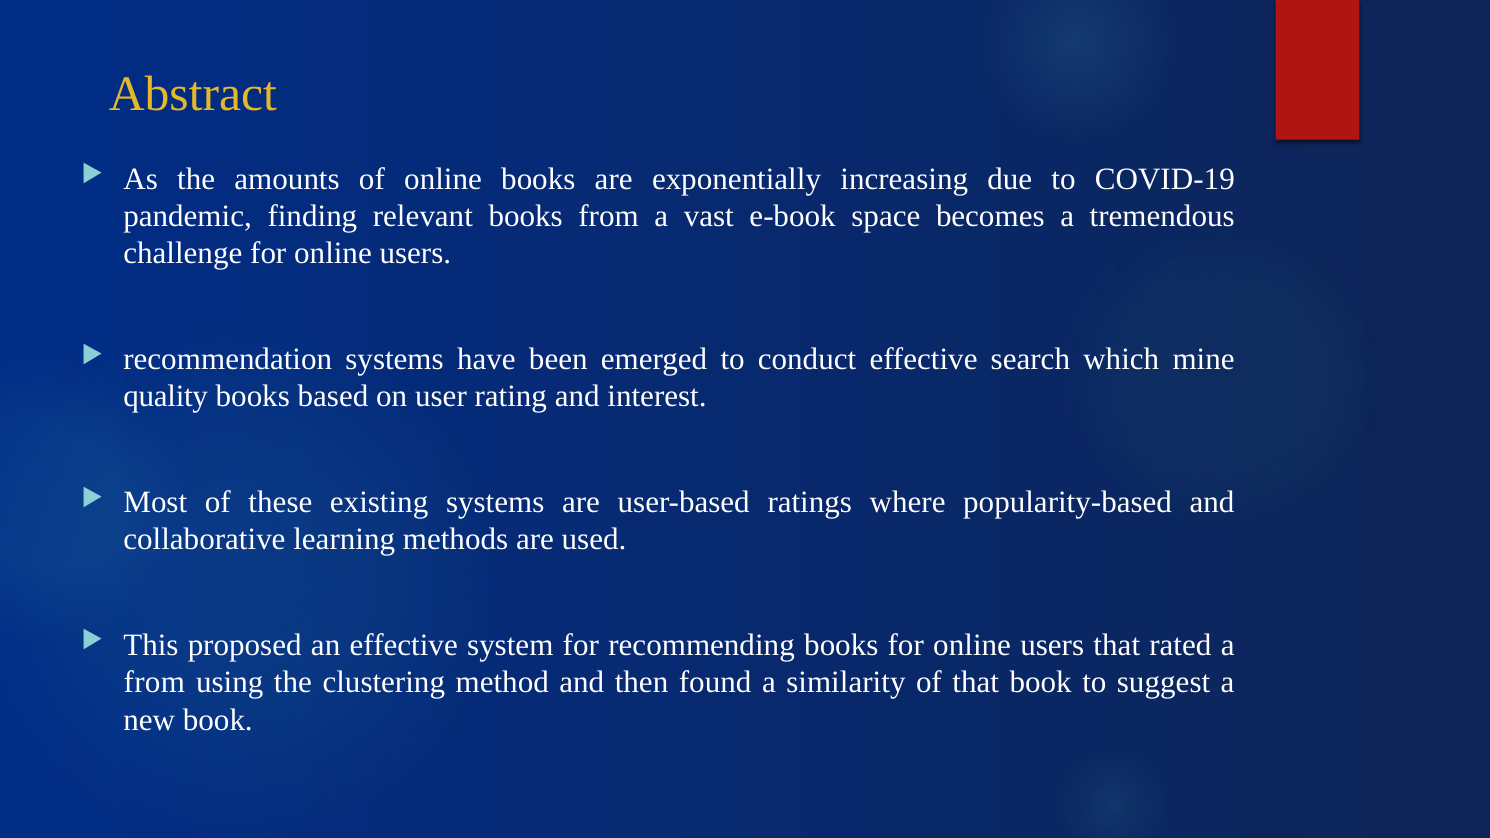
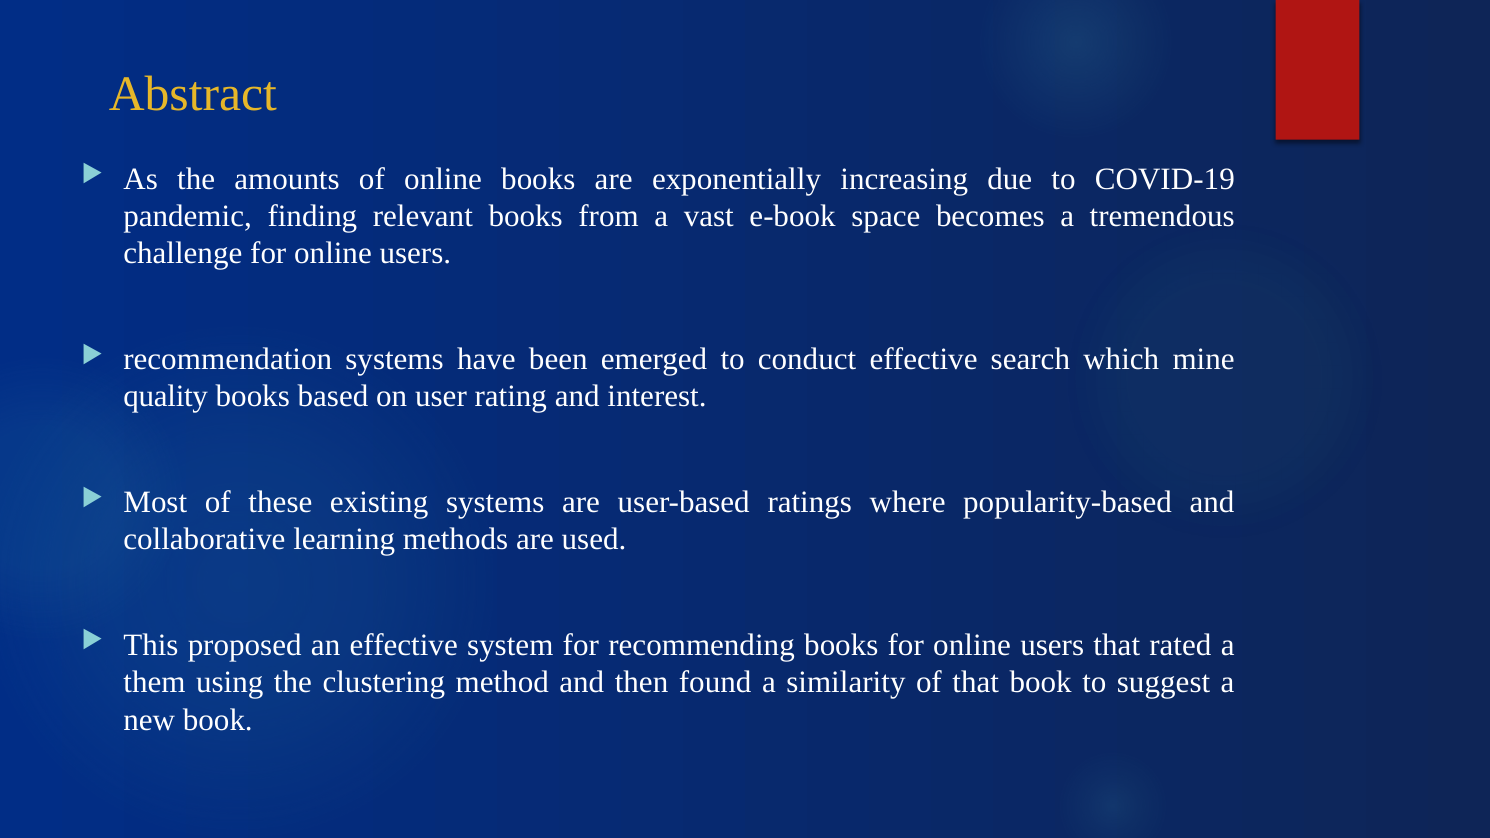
from at (154, 683): from -> them
